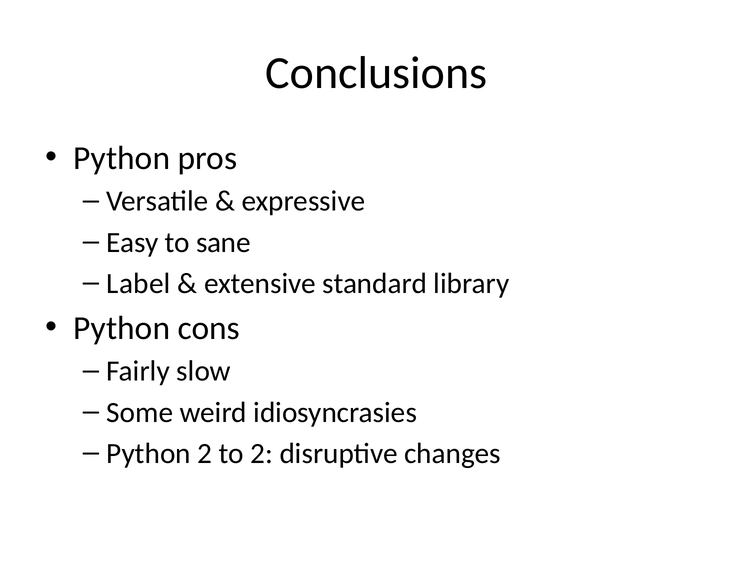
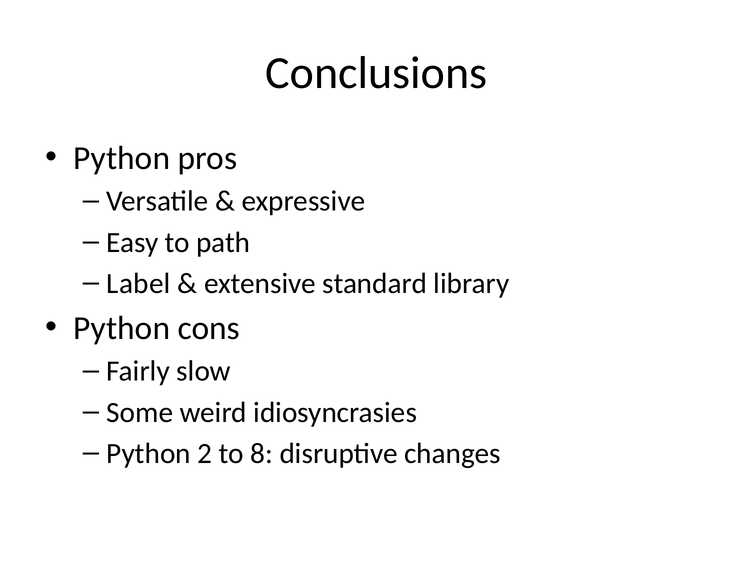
sane: sane -> path
to 2: 2 -> 8
